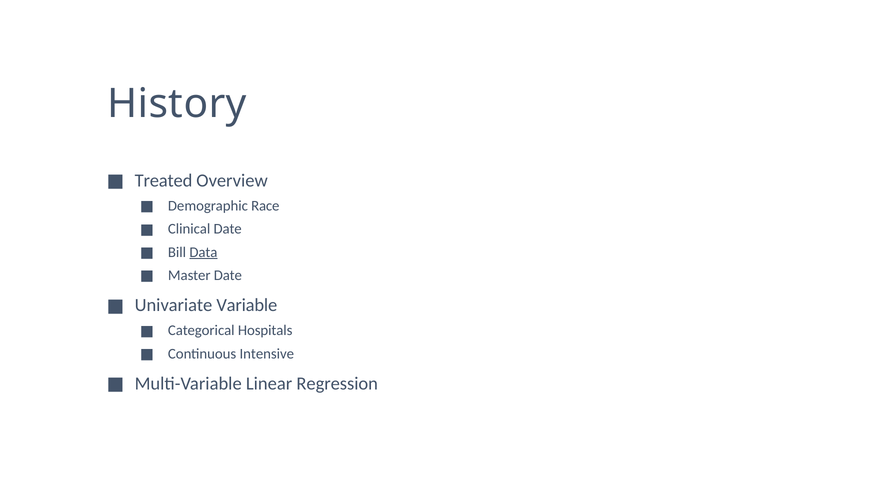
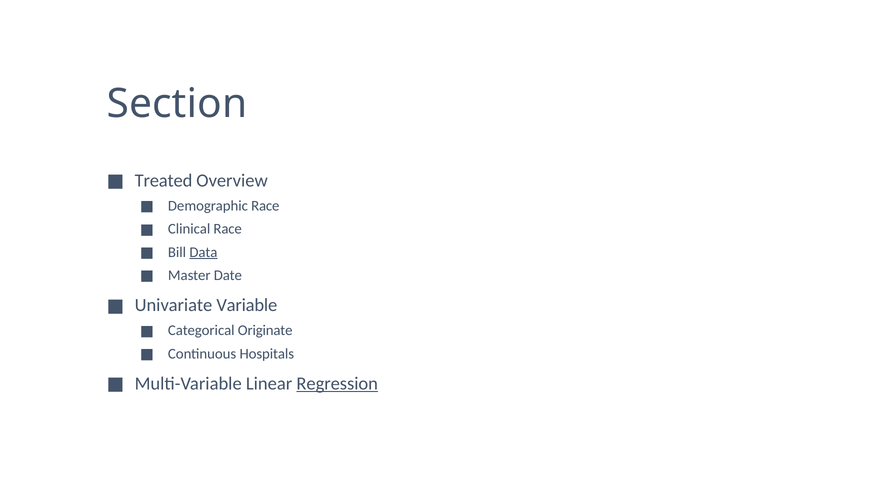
History: History -> Section
Clinical Date: Date -> Race
Hospitals: Hospitals -> Originate
Intensive: Intensive -> Hospitals
Regression underline: none -> present
